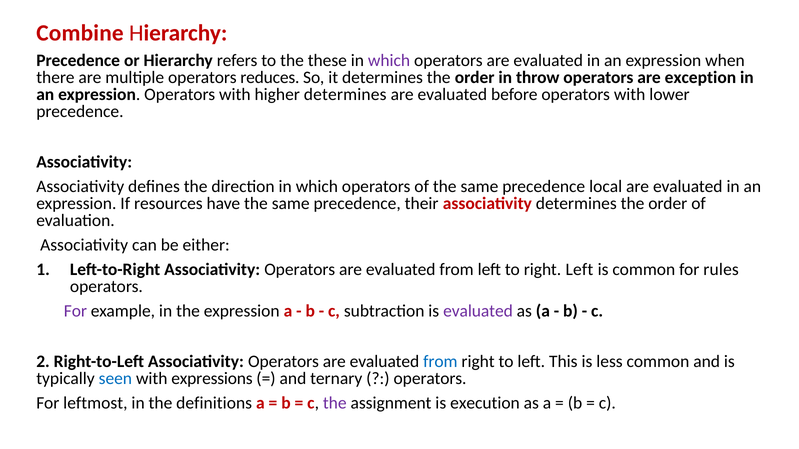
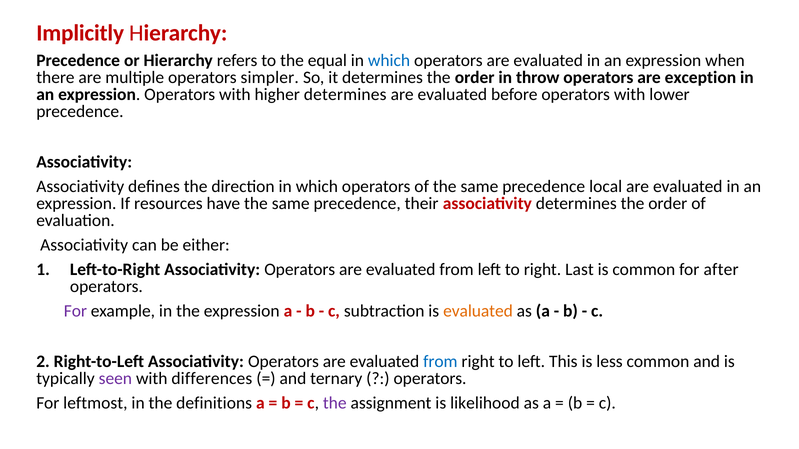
Combine: Combine -> Implicitly
these: these -> equal
which at (389, 60) colour: purple -> blue
reduces: reduces -> simpler
right Left: Left -> Last
rules: rules -> after
evaluated at (478, 311) colour: purple -> orange
seen colour: blue -> purple
expressions: expressions -> differences
execution: execution -> likelihood
